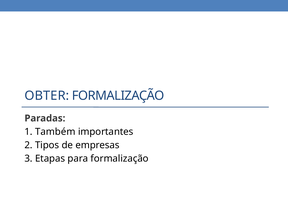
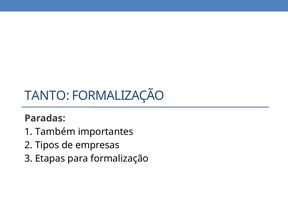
OBTER: OBTER -> TANTO
